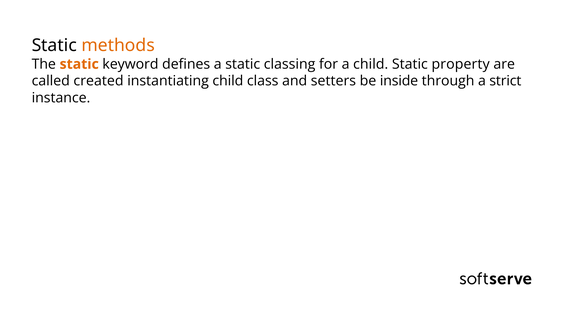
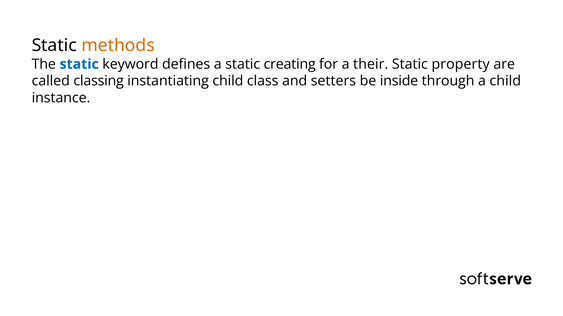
static at (79, 64) colour: orange -> blue
classing: classing -> creating
a child: child -> their
created: created -> classing
a strict: strict -> child
